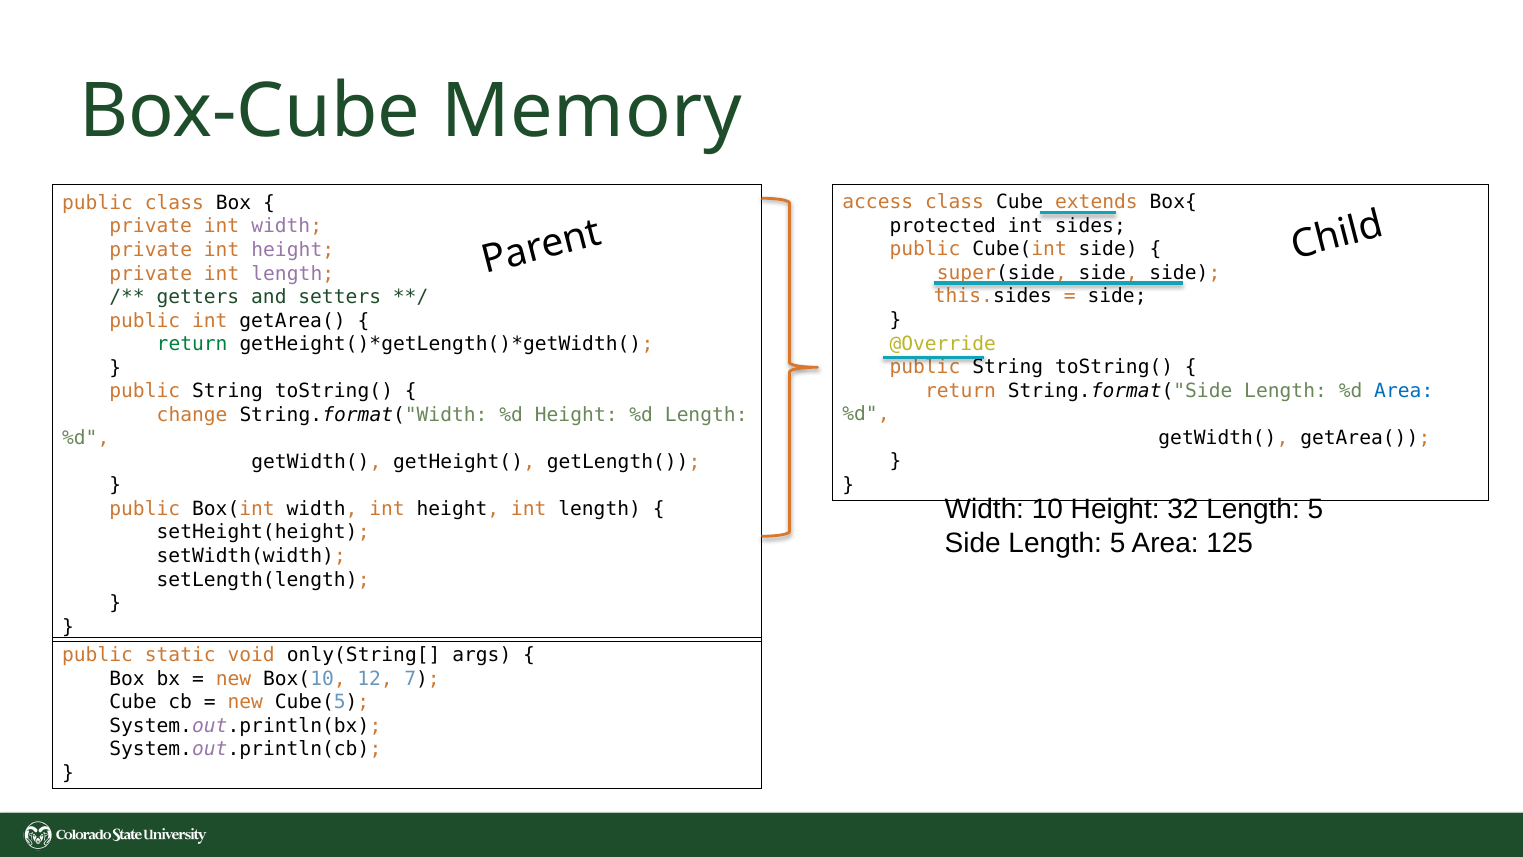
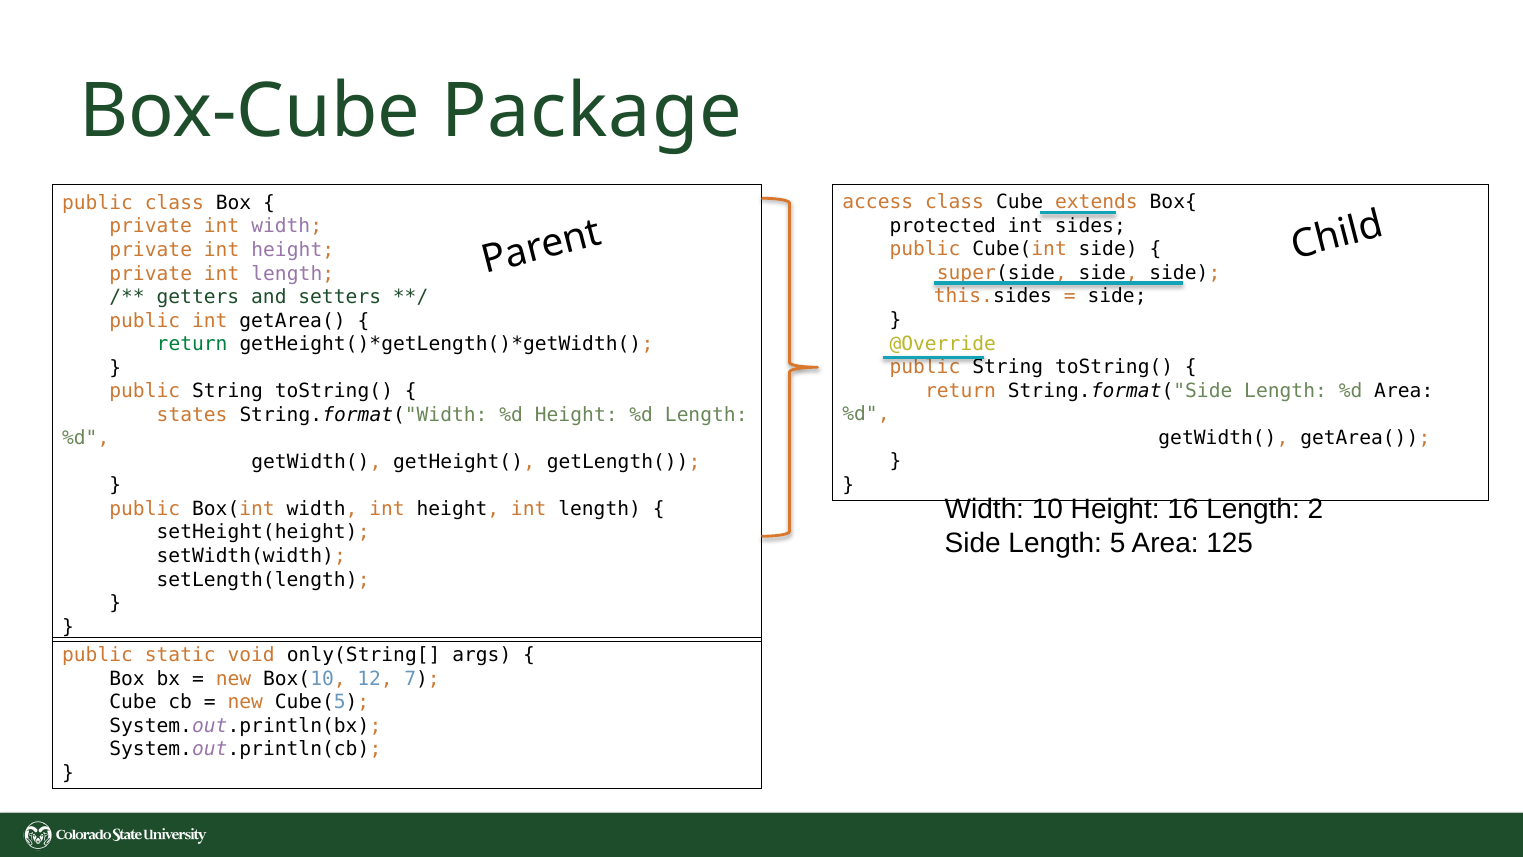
Memory: Memory -> Package
Area at (1404, 391) colour: blue -> black
change: change -> states
32: 32 -> 16
5 at (1315, 509): 5 -> 2
